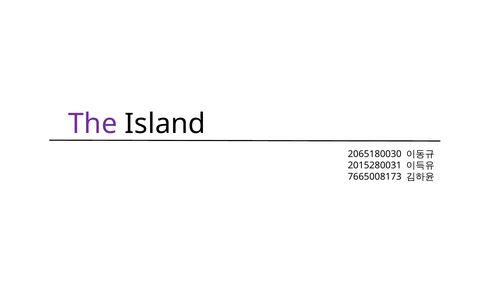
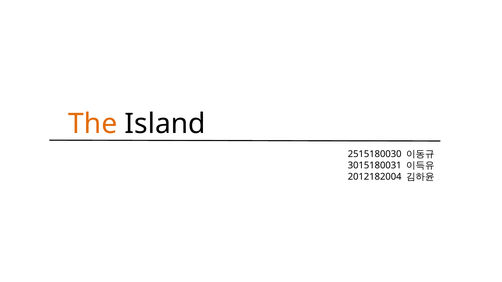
The colour: purple -> orange
2065180030: 2065180030 -> 2515180030
2015280031: 2015280031 -> 3015180031
7665008173: 7665008173 -> 2012182004
